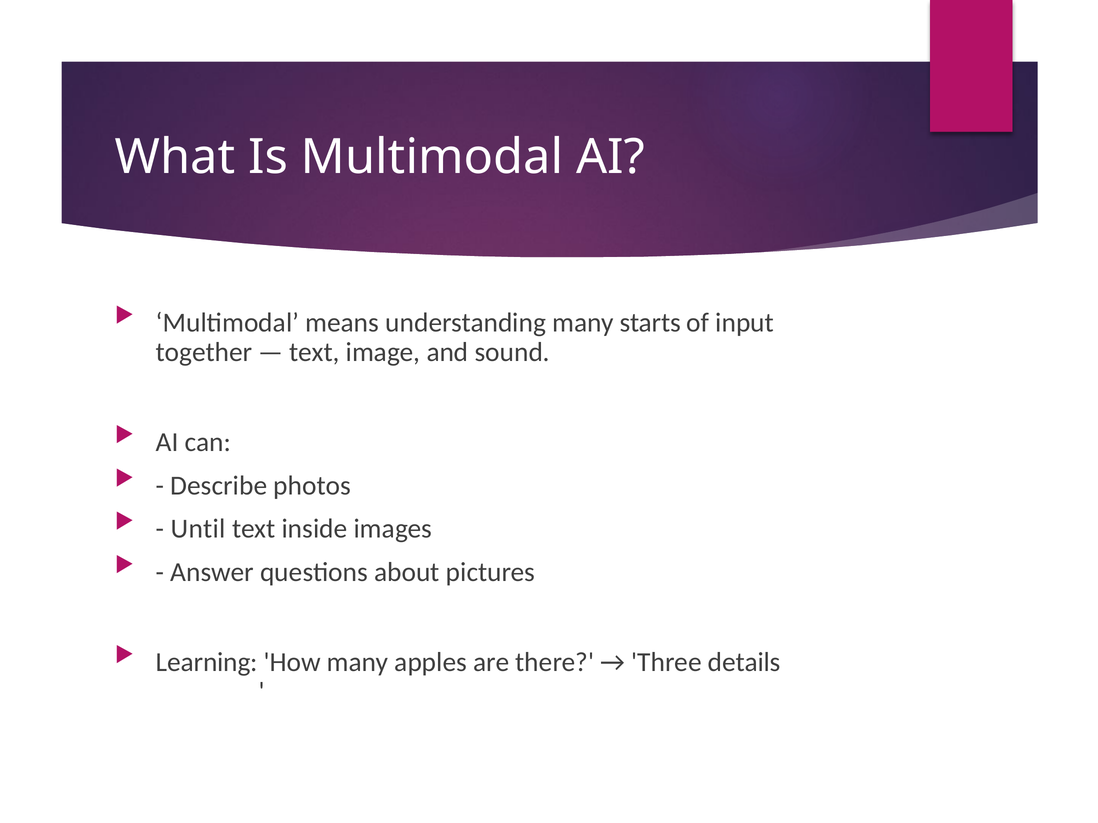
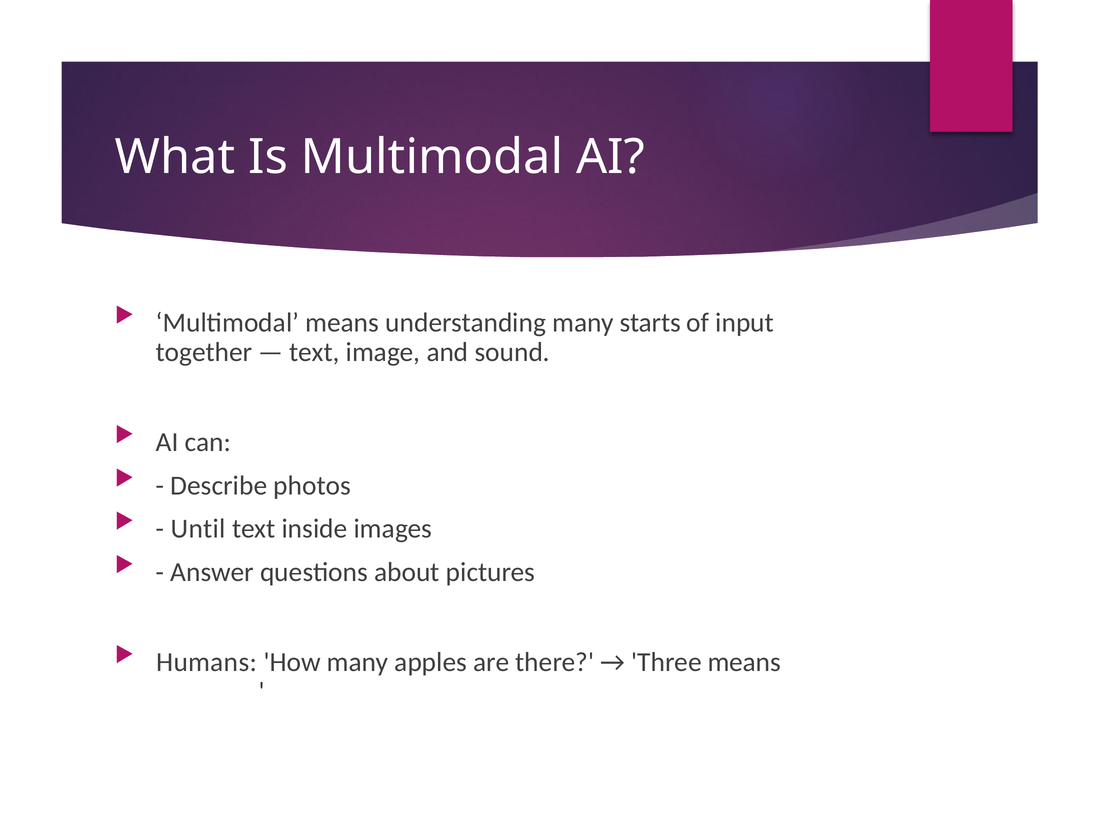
Learning: Learning -> Humans
Three details: details -> means
